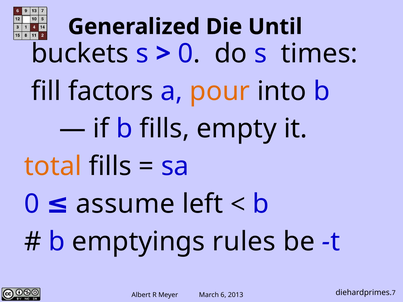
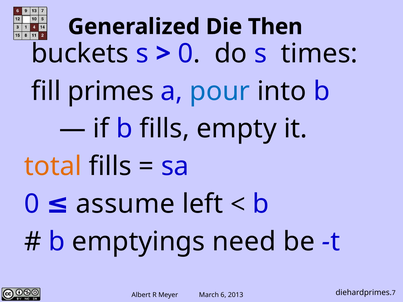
Until: Until -> Then
factors: factors -> primes
pour colour: orange -> blue
rules: rules -> need
